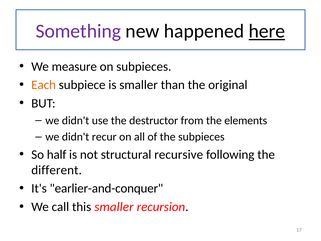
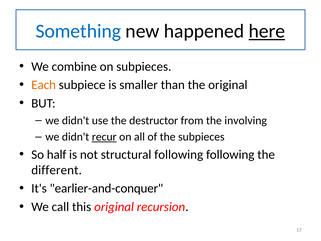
Something colour: purple -> blue
measure: measure -> combine
elements: elements -> involving
recur underline: none -> present
structural recursive: recursive -> following
this smaller: smaller -> original
